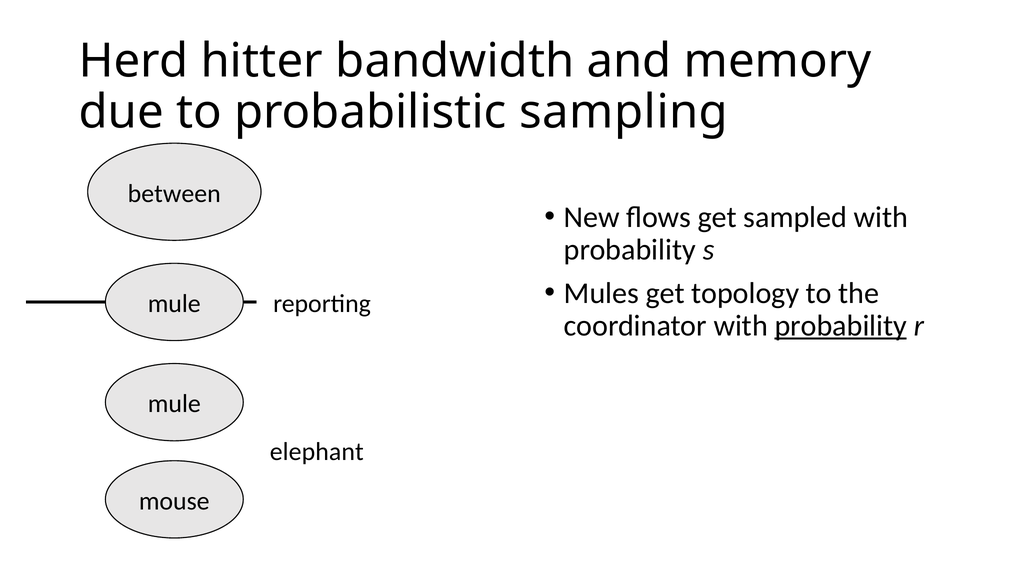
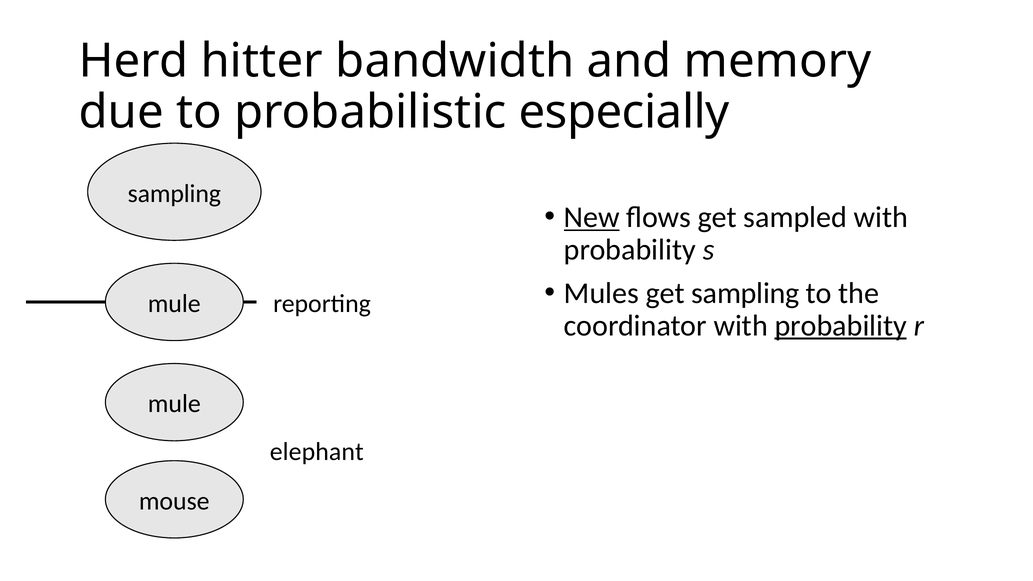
sampling: sampling -> especially
between at (174, 194): between -> sampling
New underline: none -> present
get topology: topology -> sampling
